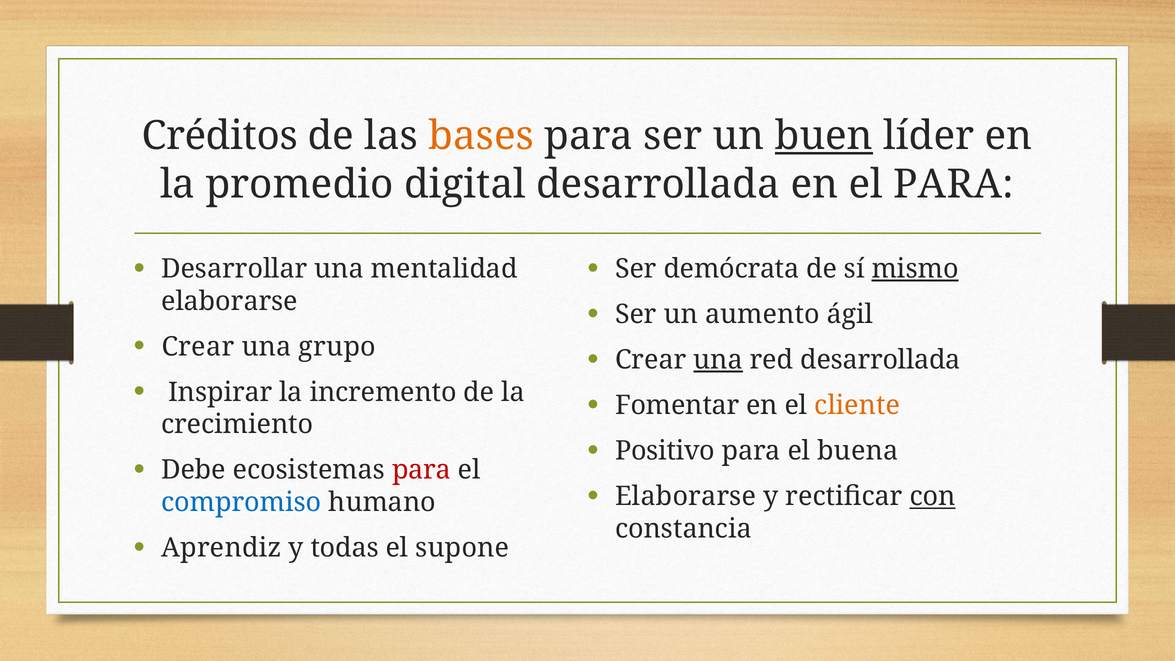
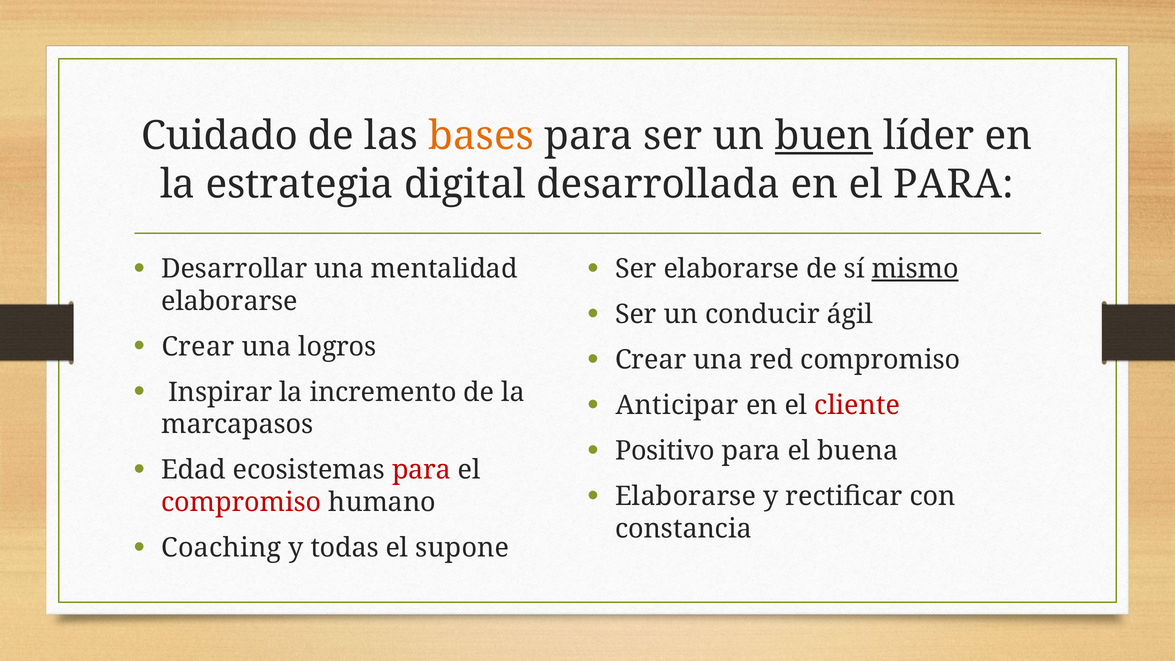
Créditos: Créditos -> Cuidado
promedio: promedio -> estrategia
Ser demócrata: demócrata -> elaborarse
aumento: aumento -> conducir
grupo: grupo -> logros
una at (718, 360) underline: present -> none
red desarrollada: desarrollada -> compromiso
Fomentar: Fomentar -> Anticipar
cliente colour: orange -> red
crecimiento: crecimiento -> marcapasos
Debe: Debe -> Edad
con underline: present -> none
compromiso at (241, 502) colour: blue -> red
Aprendiz: Aprendiz -> Coaching
